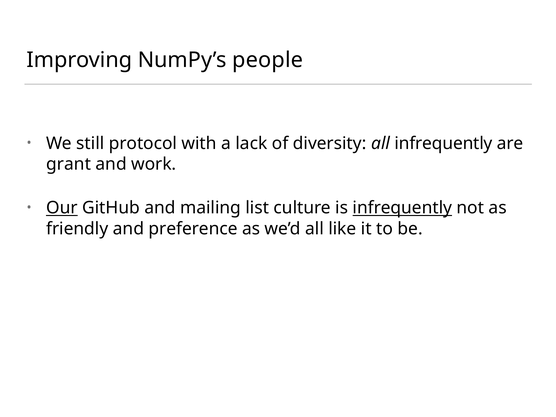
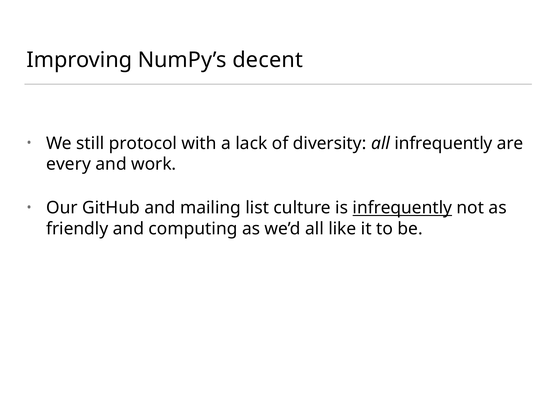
people: people -> decent
grant: grant -> every
Our underline: present -> none
preference: preference -> computing
